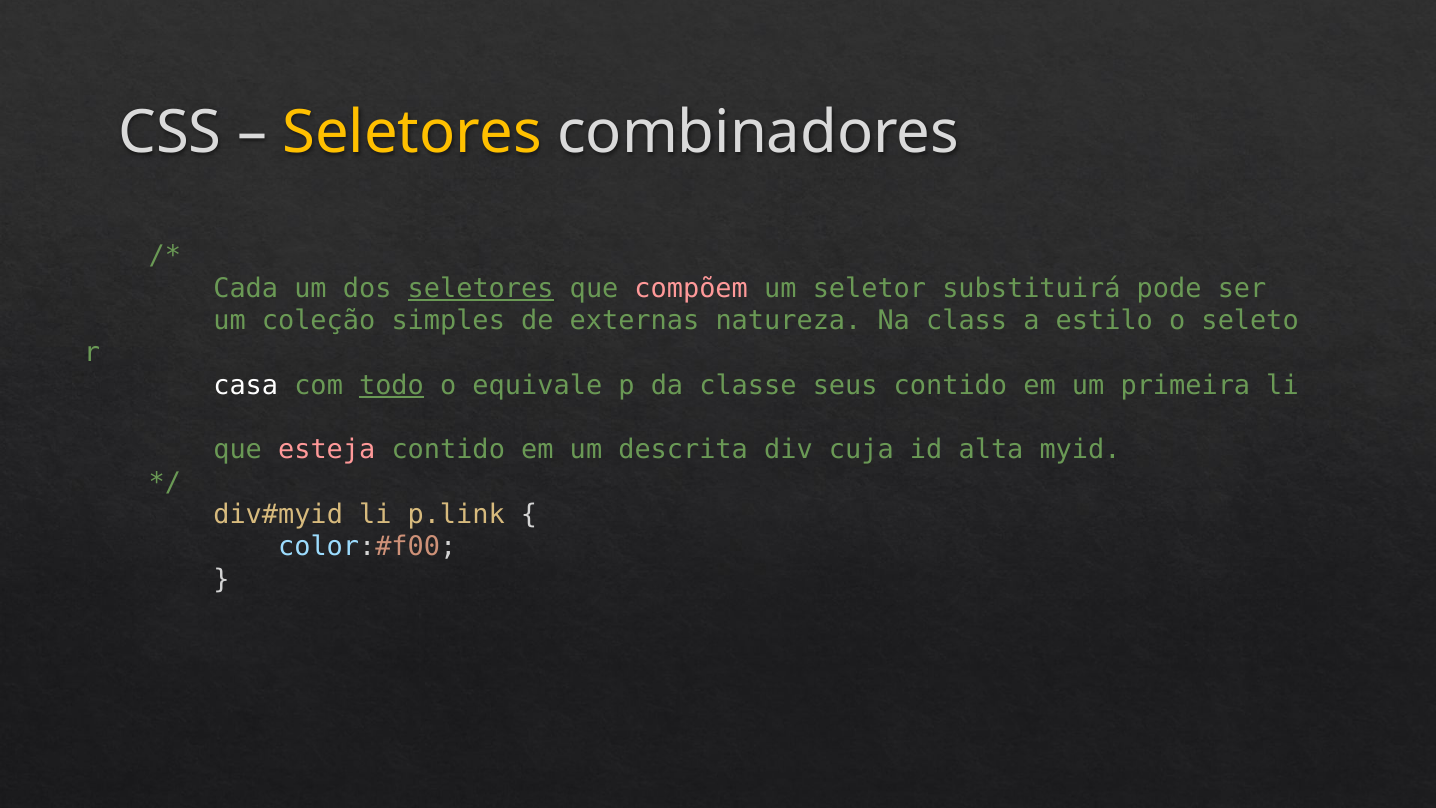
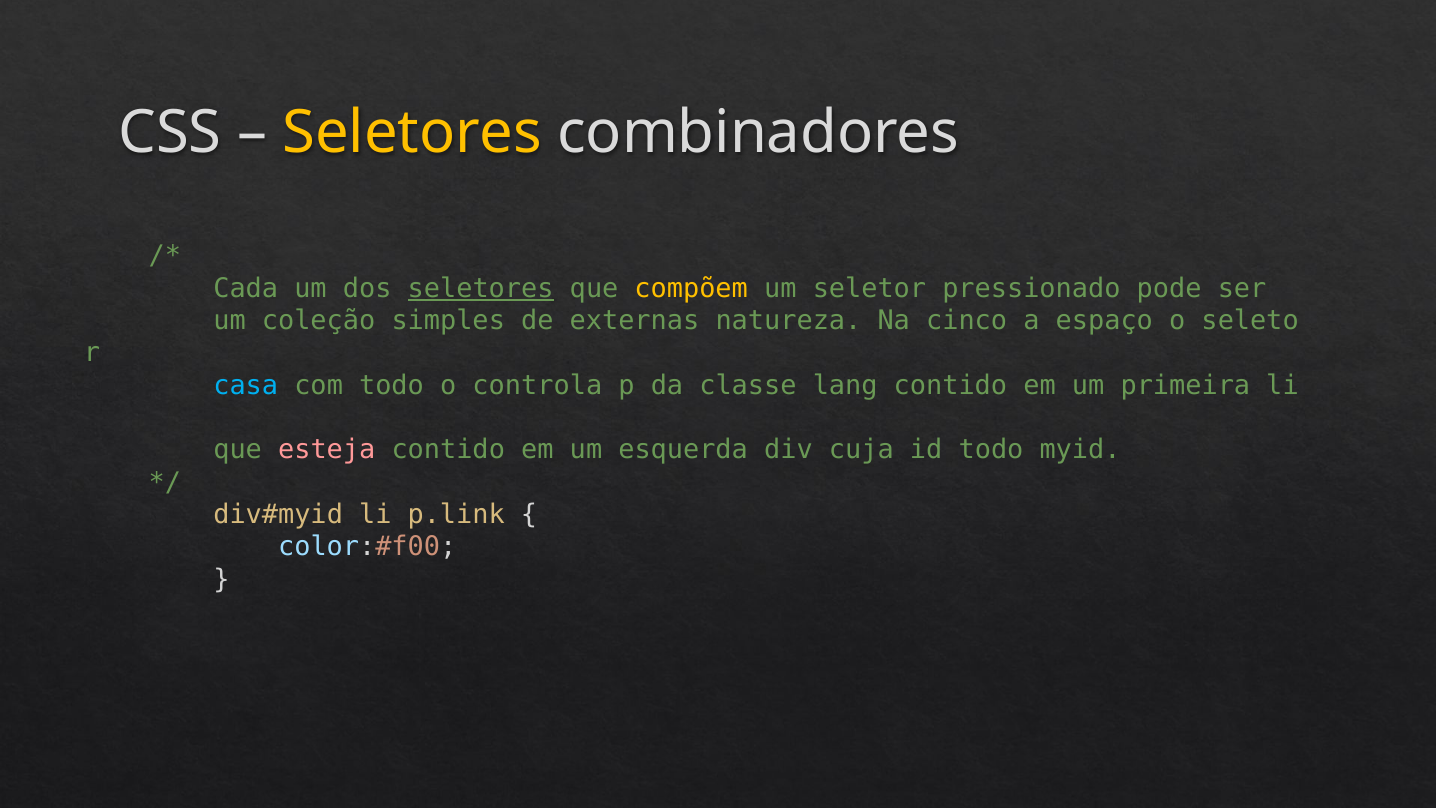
compõem colour: pink -> yellow
substituirá: substituirá -> pressionado
class: class -> cinco
estilo: estilo -> espaço
casa colour: white -> light blue
todo at (391, 385) underline: present -> none
equivale: equivale -> controla
seus: seus -> lang
descrita: descrita -> esquerda
id alta: alta -> todo
